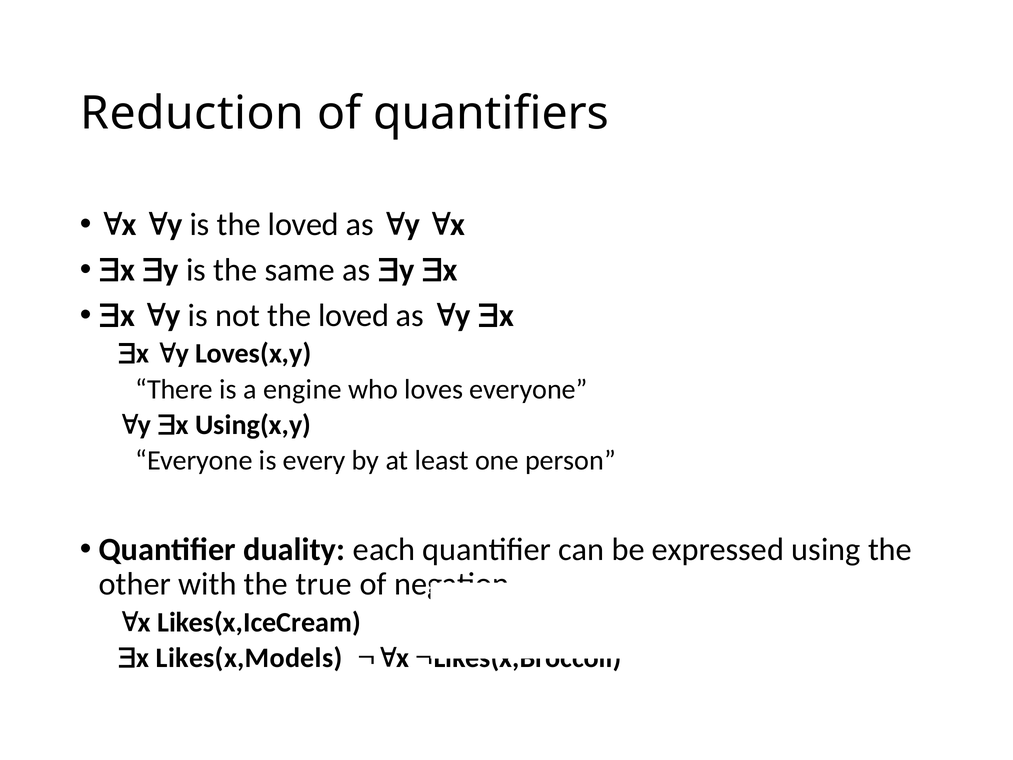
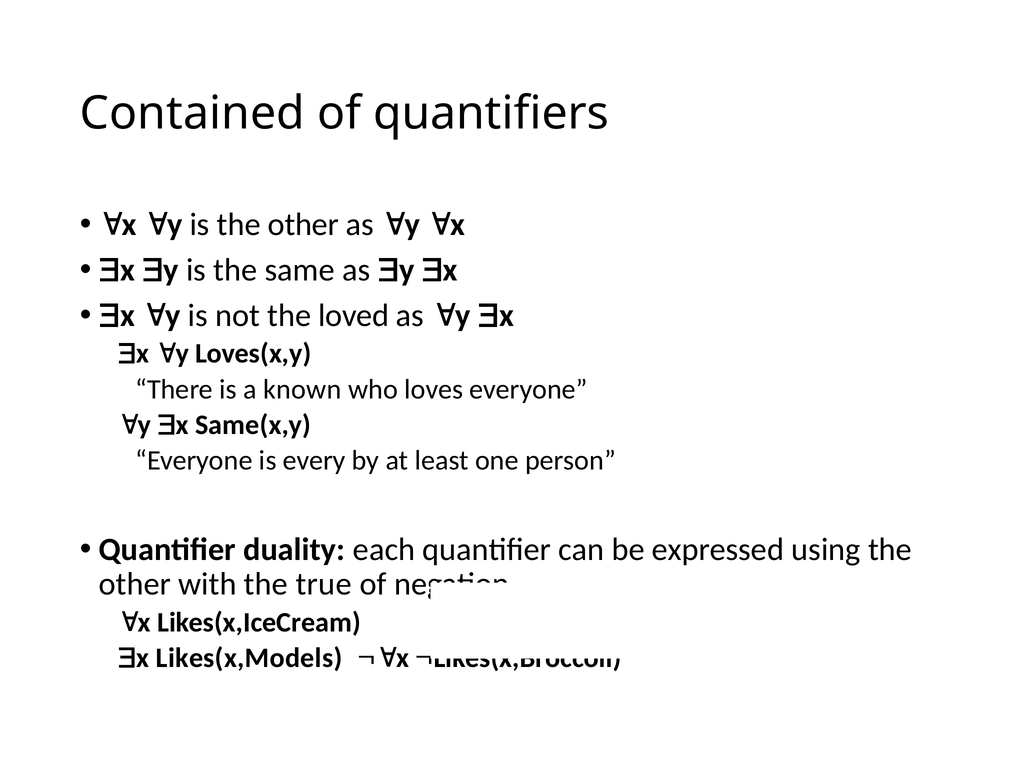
Reduction: Reduction -> Contained
is the loved: loved -> other
engine: engine -> known
Using(x,y: Using(x,y -> Same(x,y
